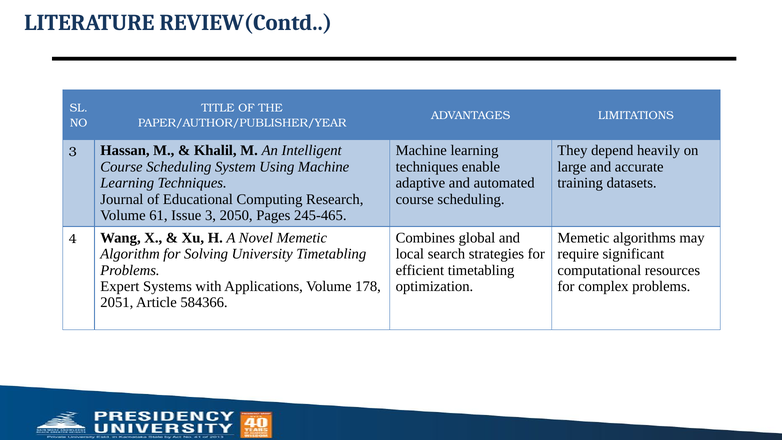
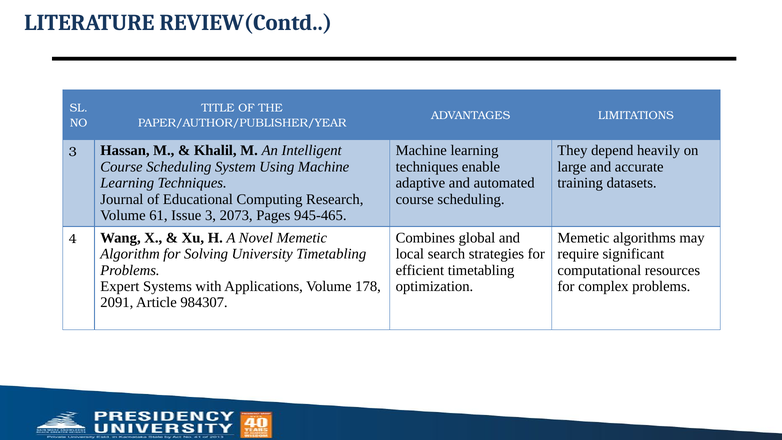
2050: 2050 -> 2073
245-465: 245-465 -> 945-465
2051: 2051 -> 2091
584366: 584366 -> 984307
